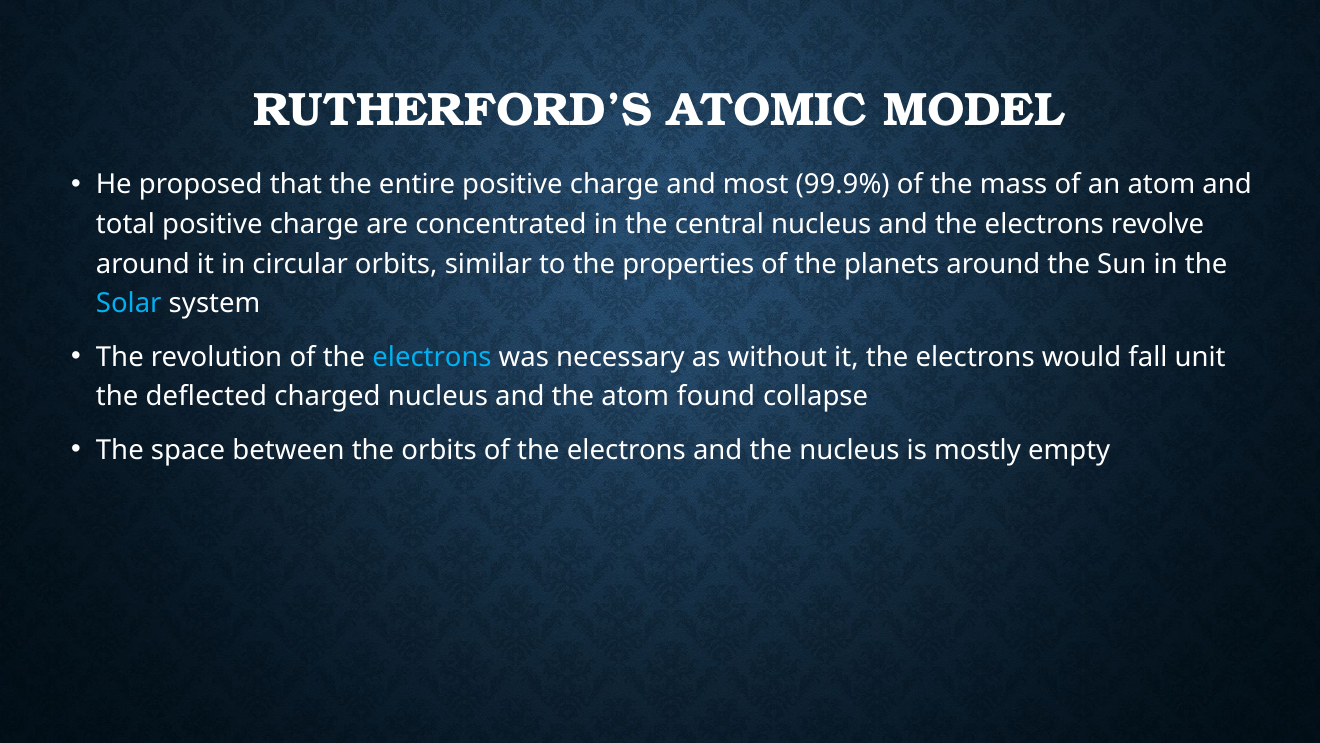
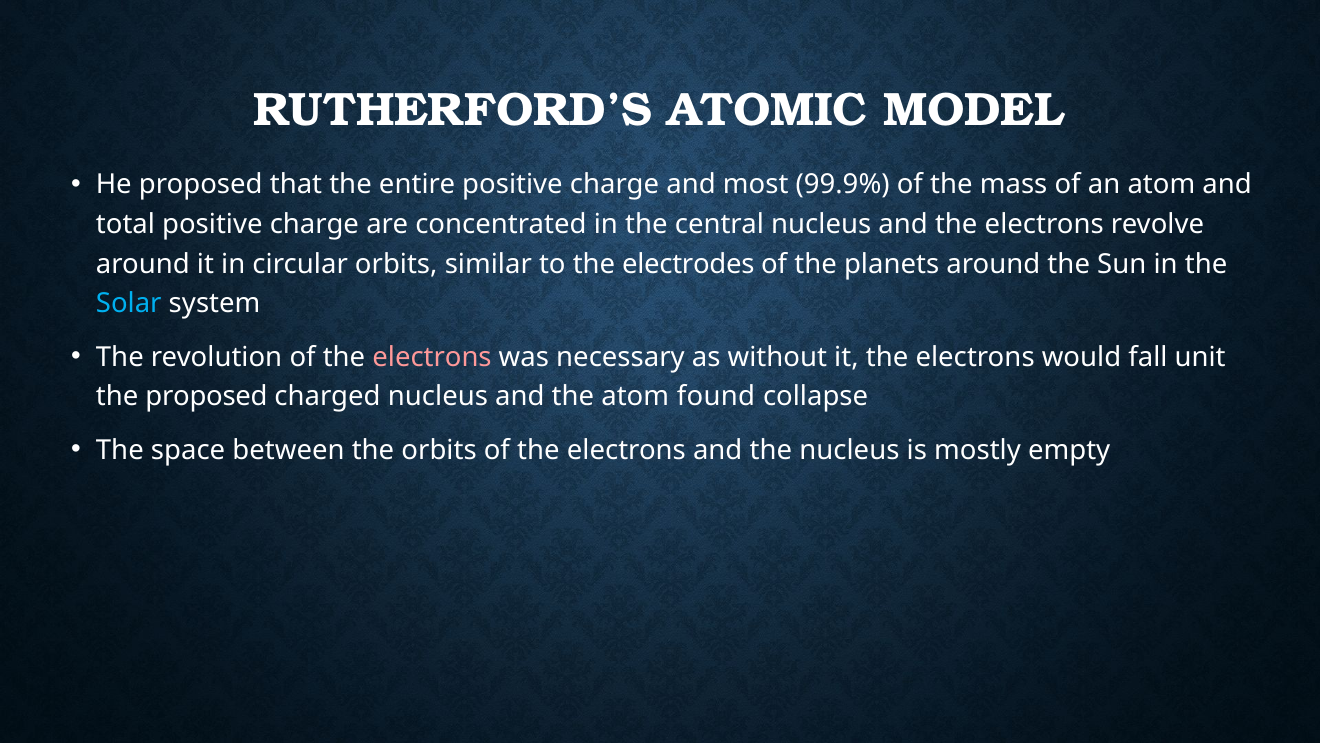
properties: properties -> electrodes
electrons at (432, 357) colour: light blue -> pink
the deflected: deflected -> proposed
